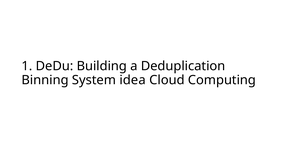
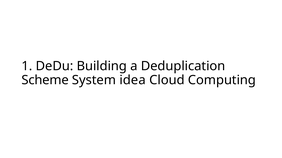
Binning: Binning -> Scheme
